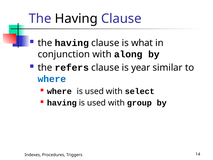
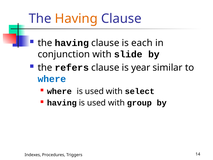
Having at (76, 19) colour: black -> orange
what: what -> each
along: along -> slide
